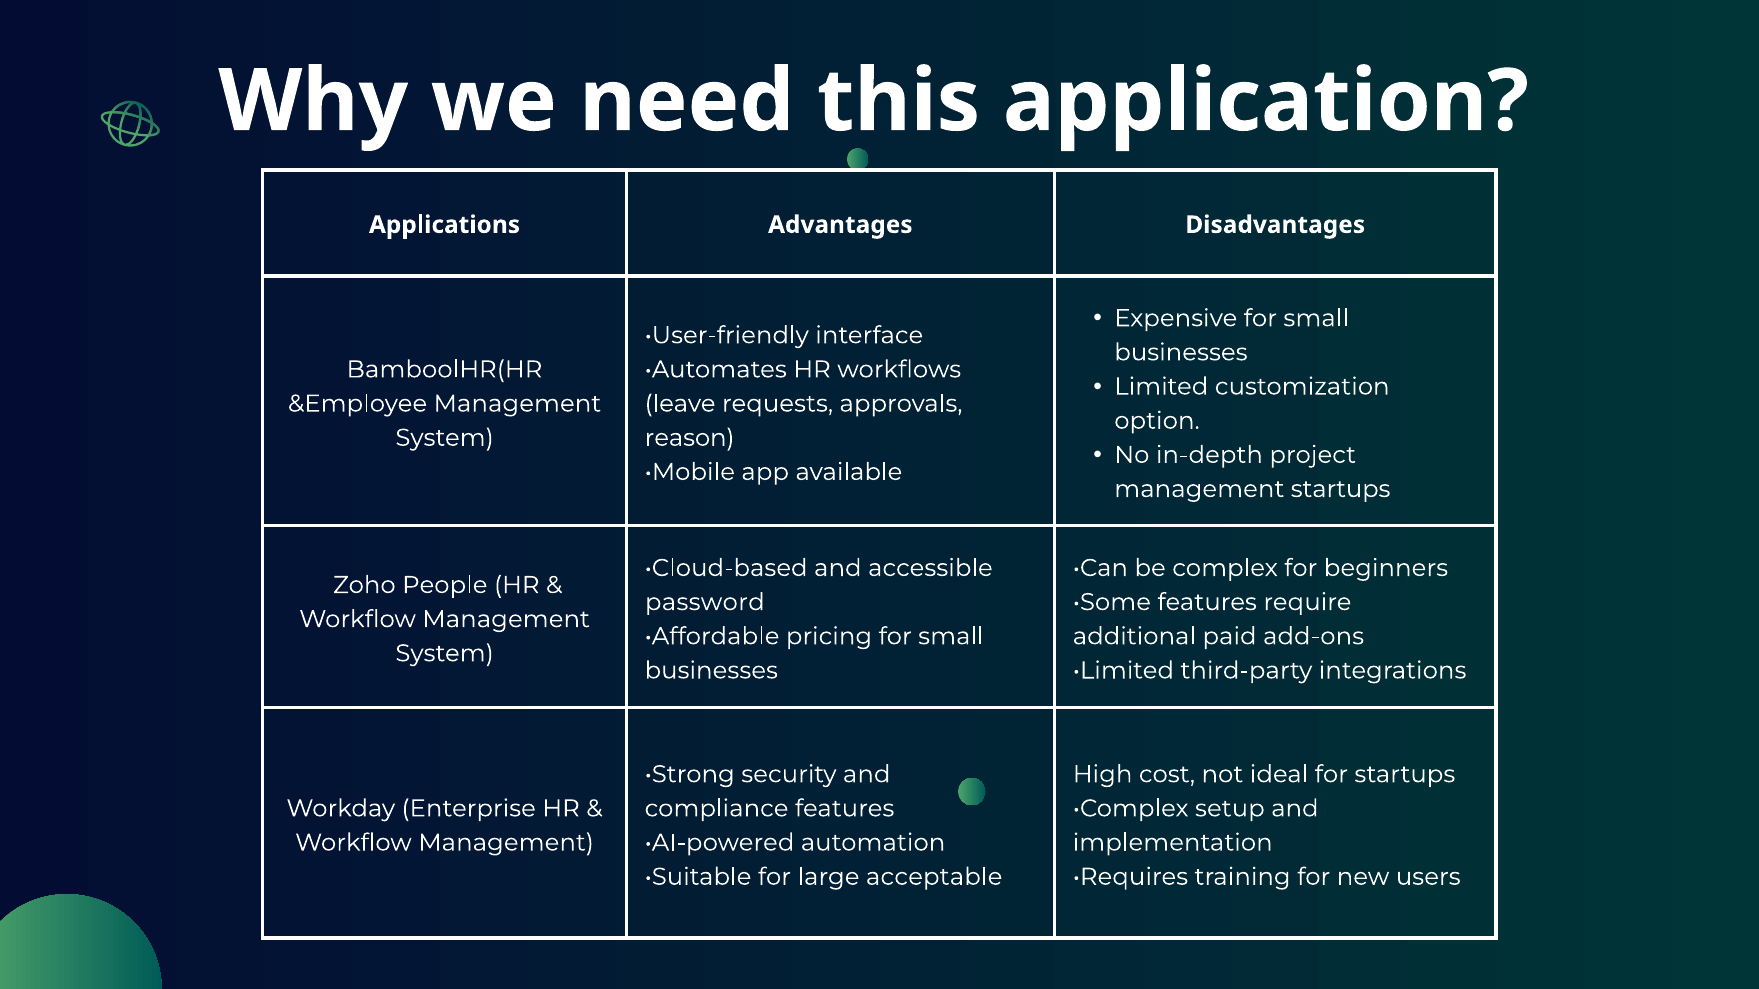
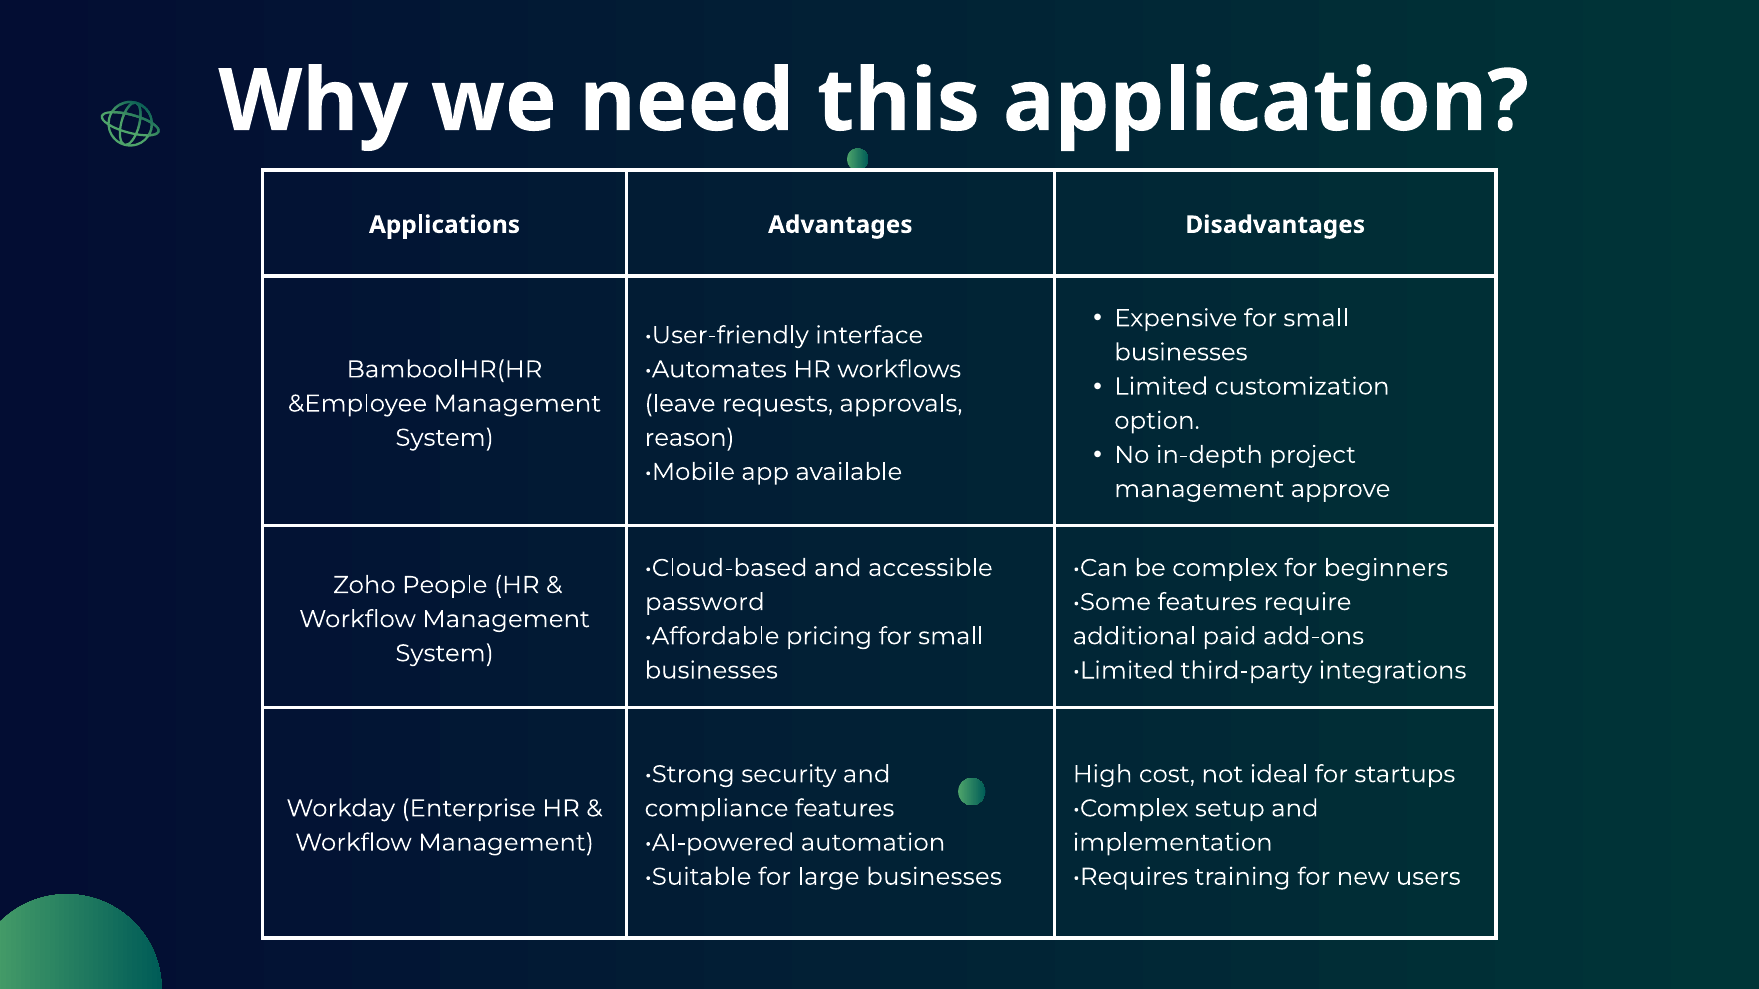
management startups: startups -> approve
large acceptable: acceptable -> businesses
